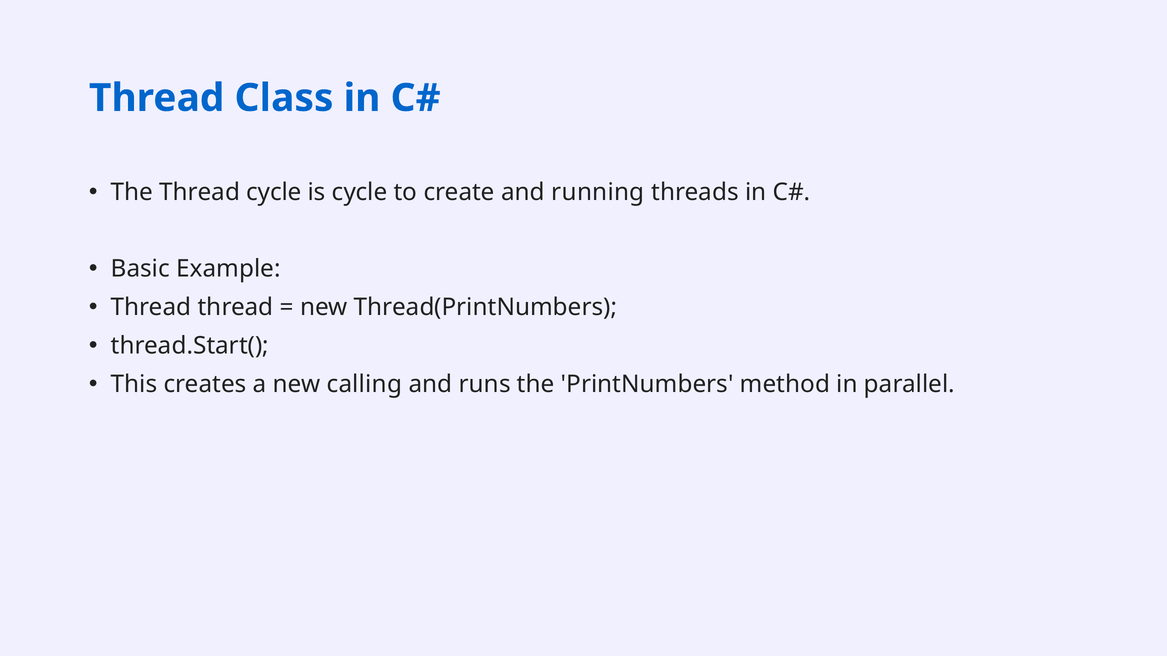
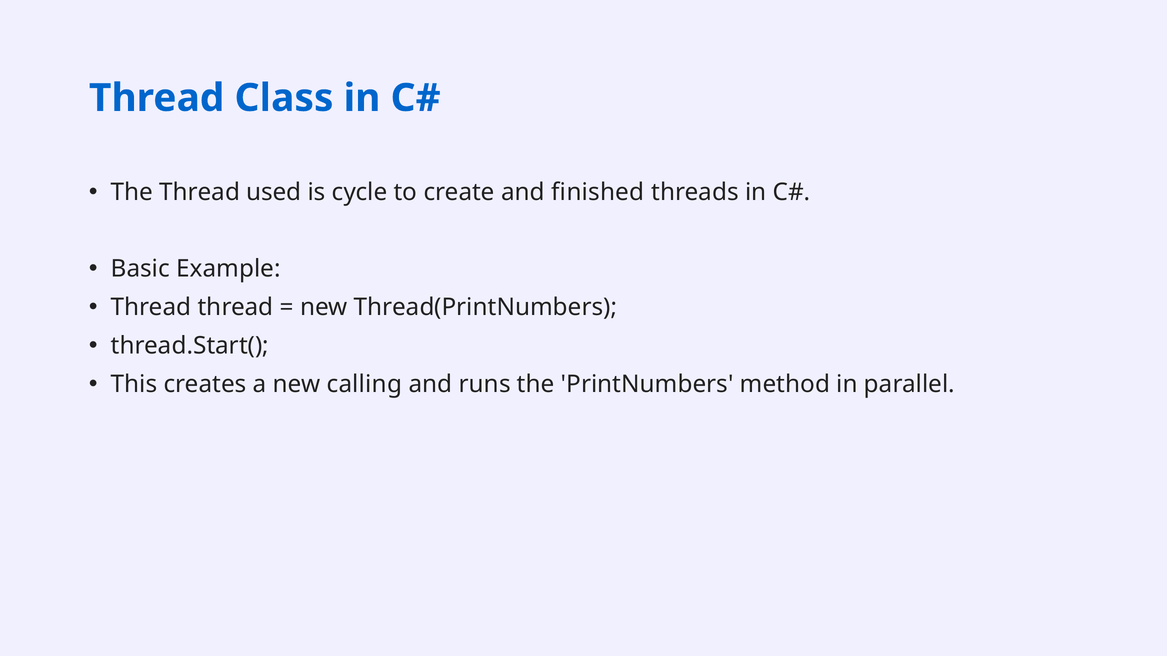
Thread cycle: cycle -> used
running: running -> finished
